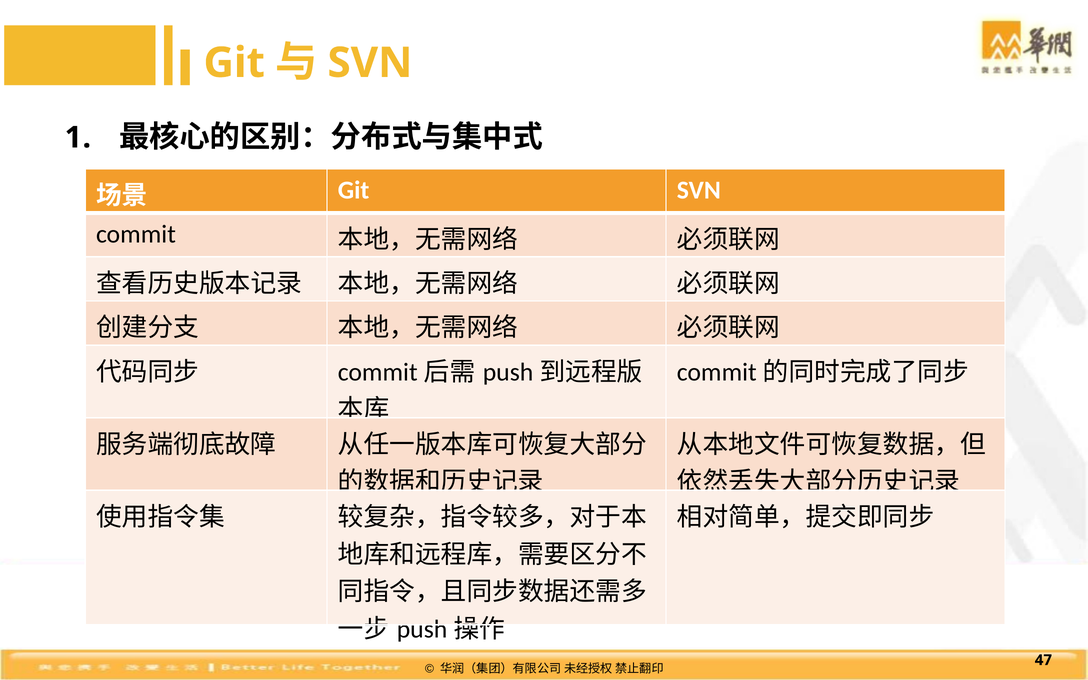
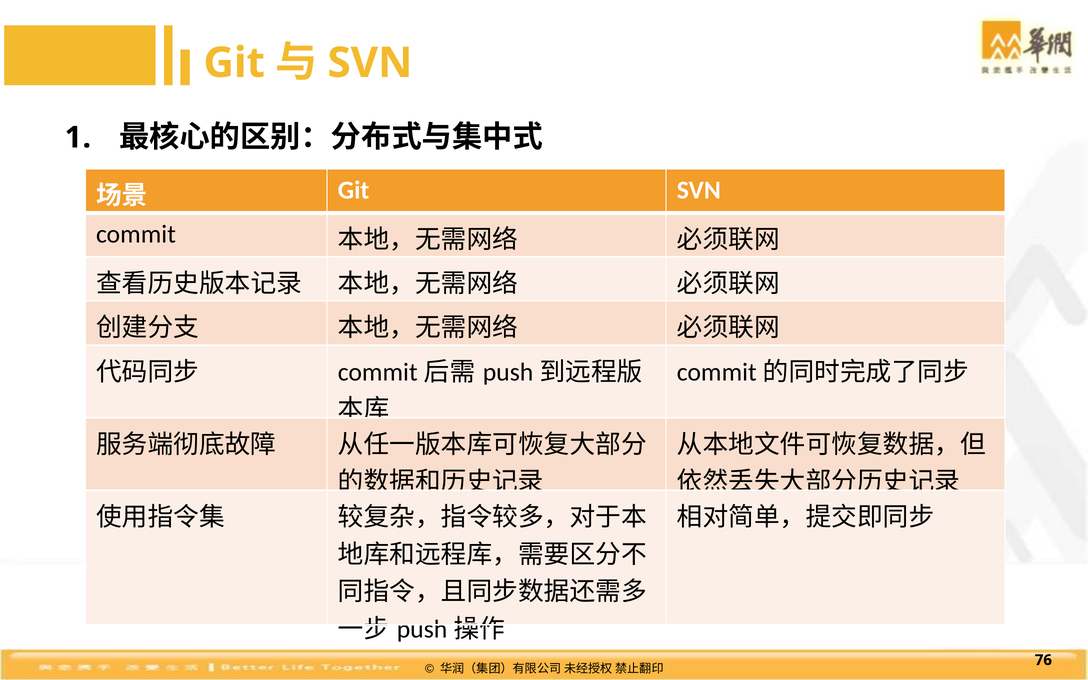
47: 47 -> 76
